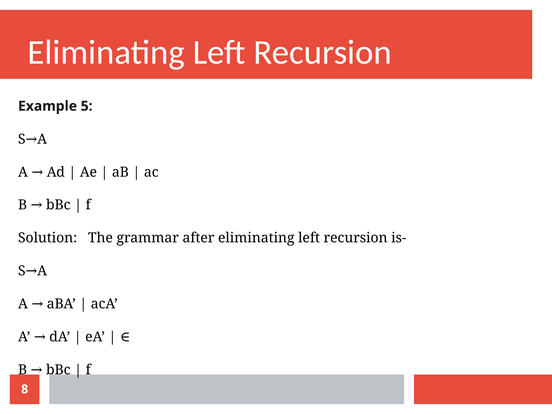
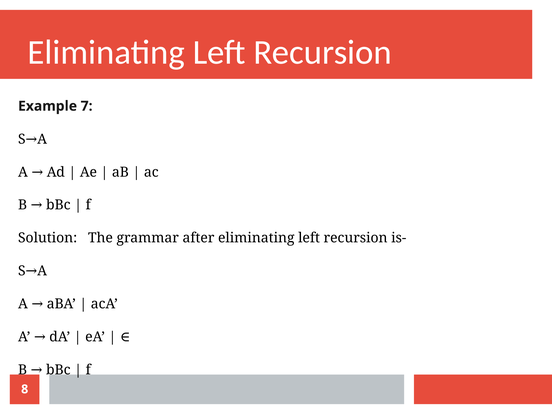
5: 5 -> 7
